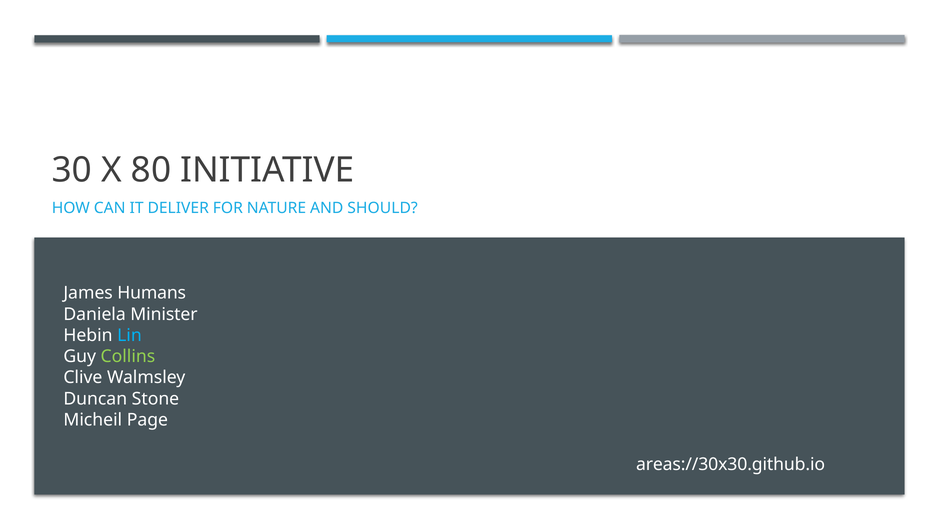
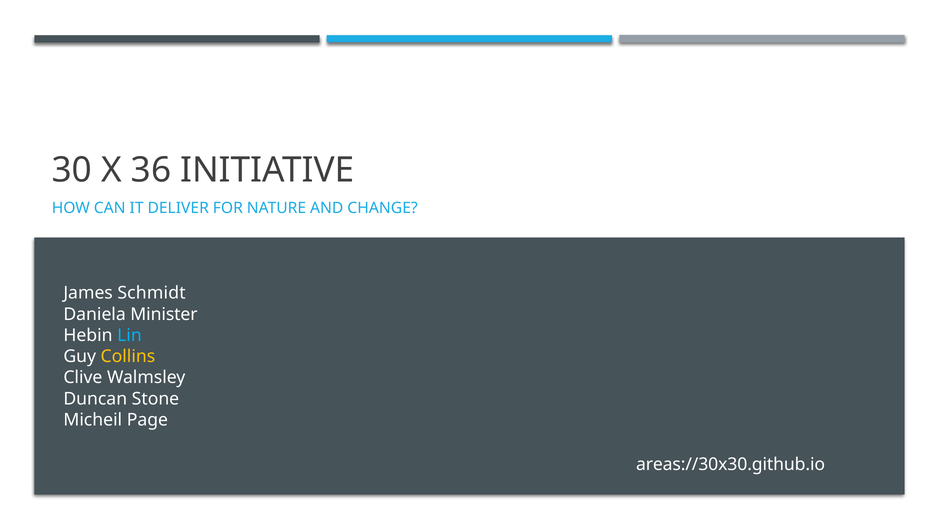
80: 80 -> 36
SHOULD: SHOULD -> CHANGE
Humans: Humans -> Schmidt
Collins colour: light green -> yellow
